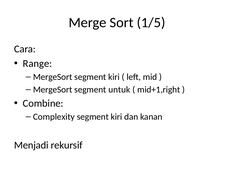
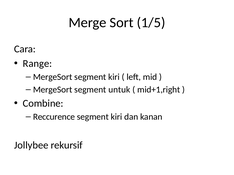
Complexity: Complexity -> Reccurence
Menjadi: Menjadi -> Jollybee
